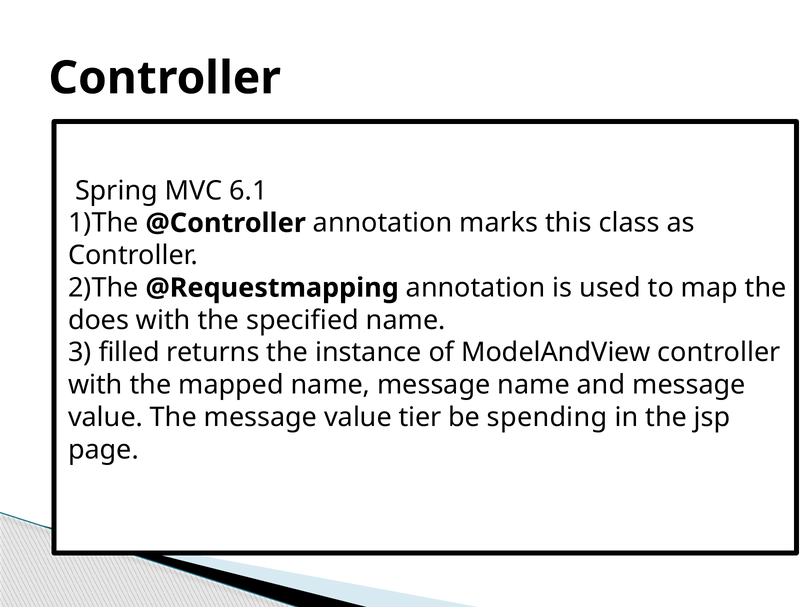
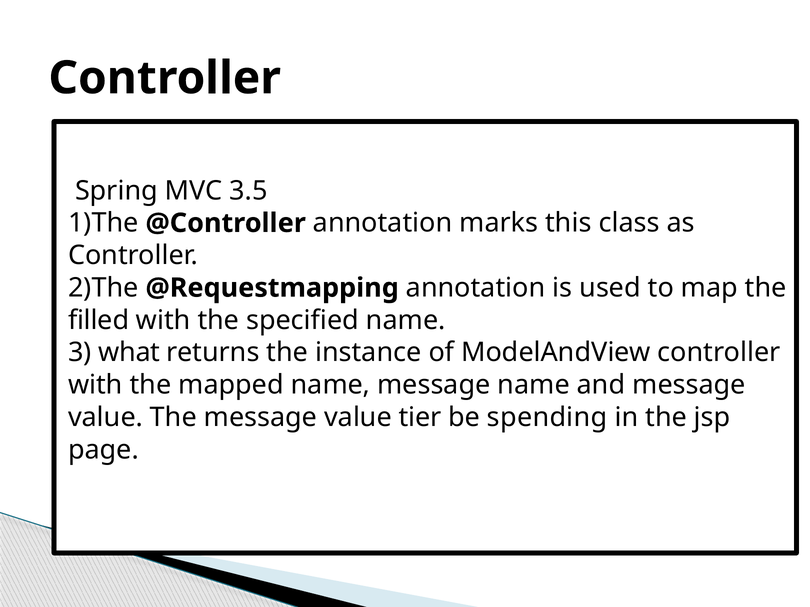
6.1: 6.1 -> 3.5
does: does -> filled
filled: filled -> what
